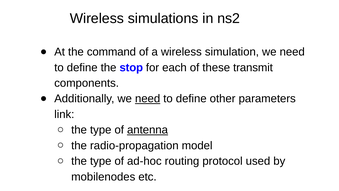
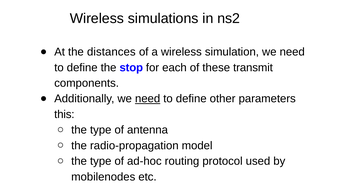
command: command -> distances
link: link -> this
antenna underline: present -> none
